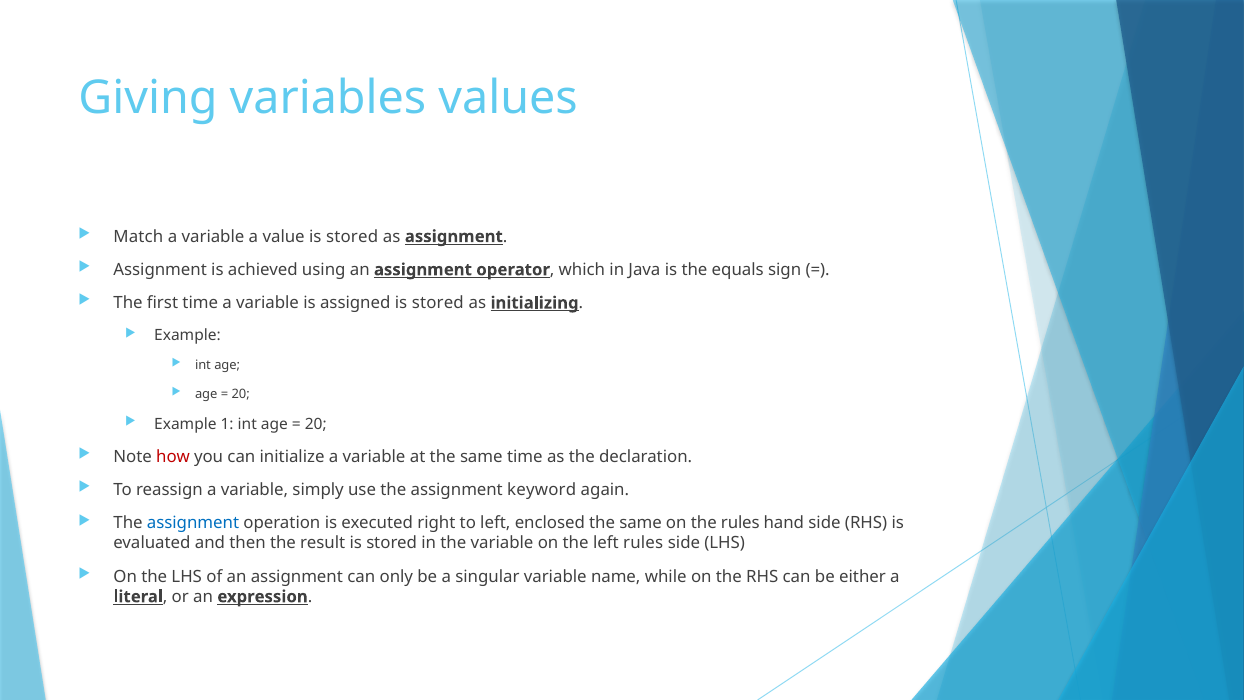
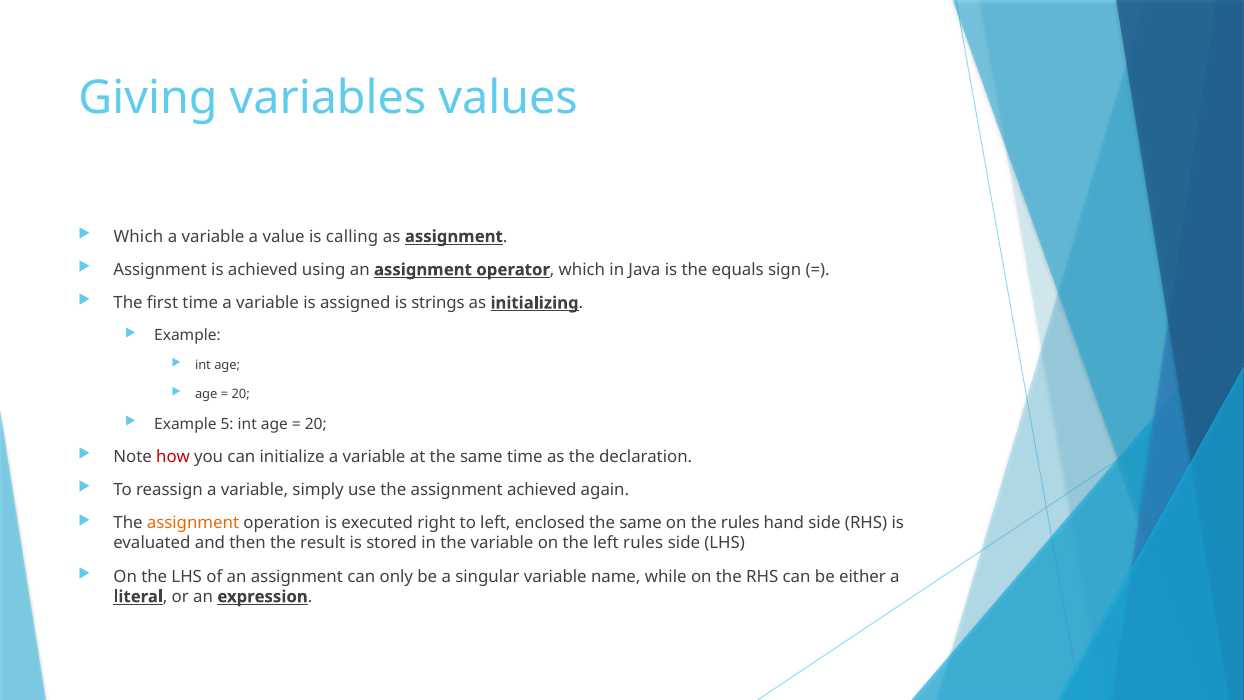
Match at (138, 236): Match -> Which
value is stored: stored -> calling
assigned is stored: stored -> strings
1: 1 -> 5
assignment keyword: keyword -> achieved
assignment at (193, 523) colour: blue -> orange
